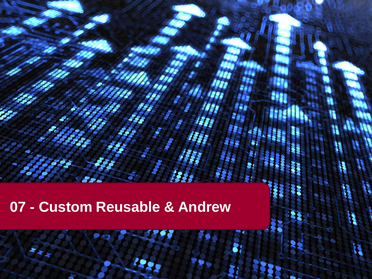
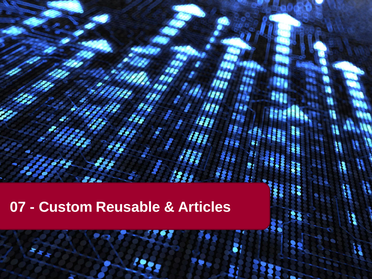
Andrew: Andrew -> Articles
